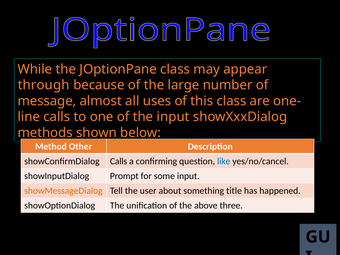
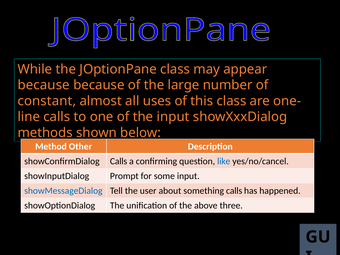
through at (44, 85): through -> because
message: message -> constant
showMessageDialog colour: orange -> blue
something title: title -> calls
